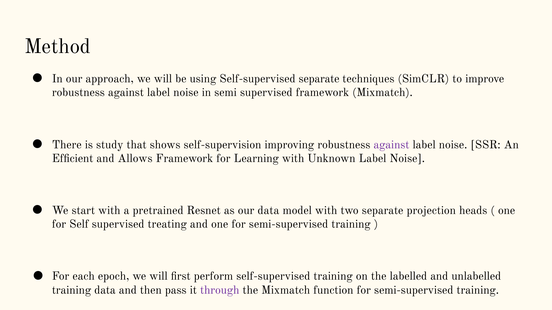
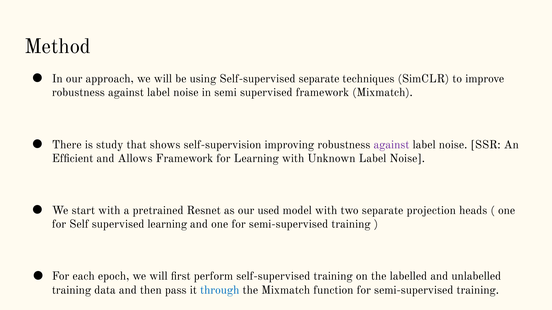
our data: data -> used
supervised treating: treating -> learning
through colour: purple -> blue
